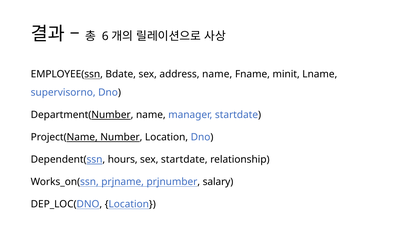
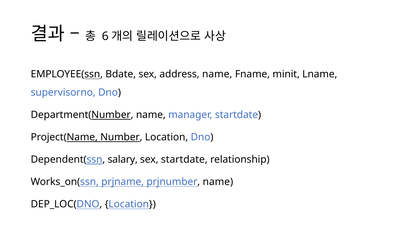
hours: hours -> salary
prjnumber salary: salary -> name
